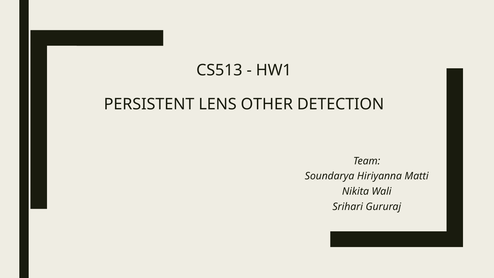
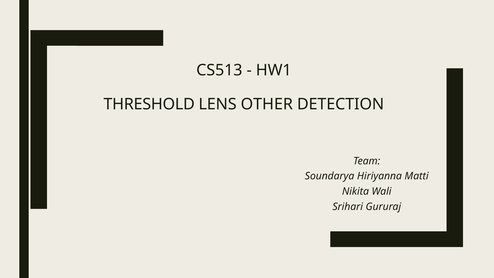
PERSISTENT: PERSISTENT -> THRESHOLD
